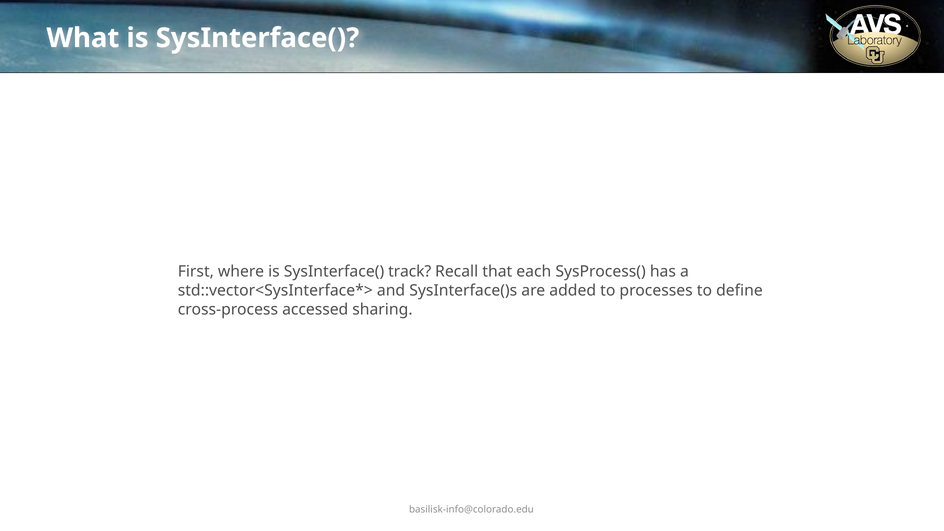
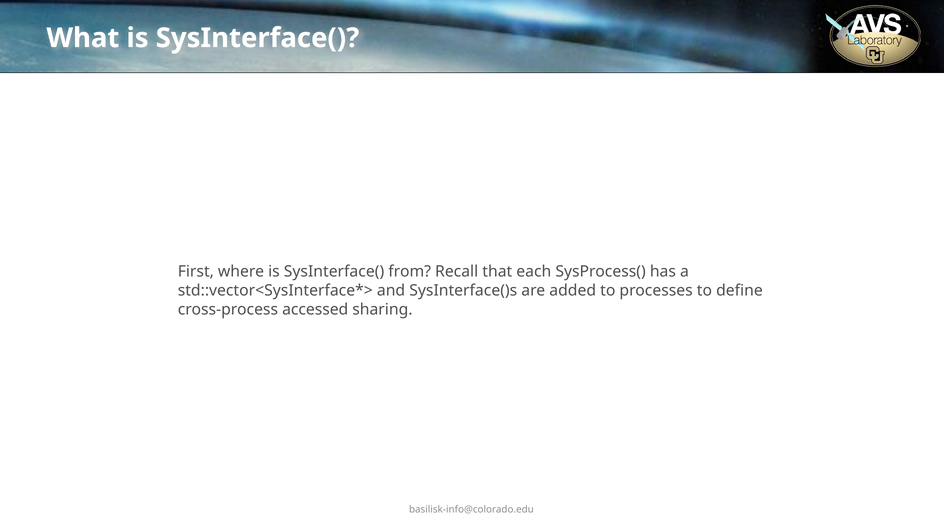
track: track -> from
